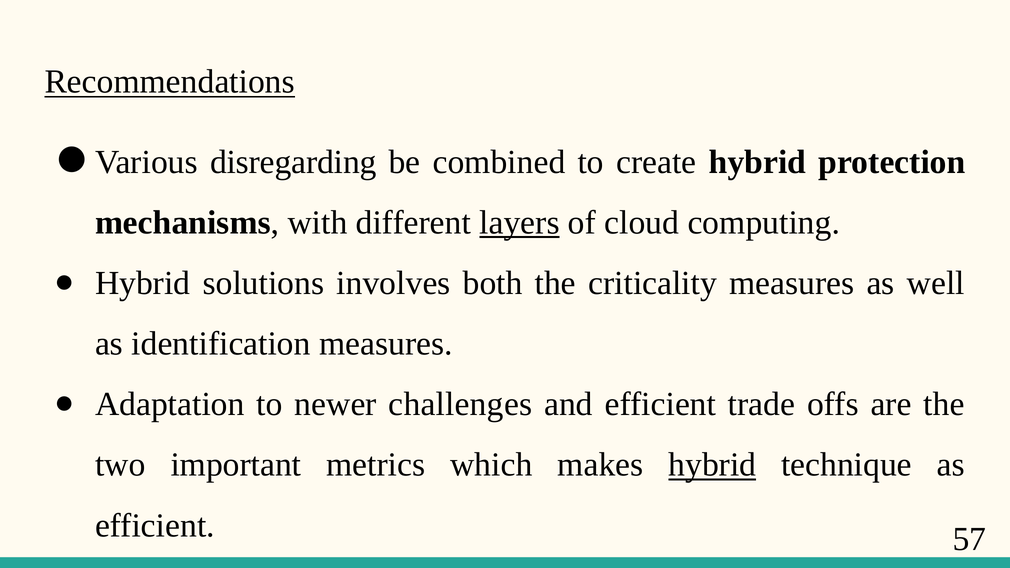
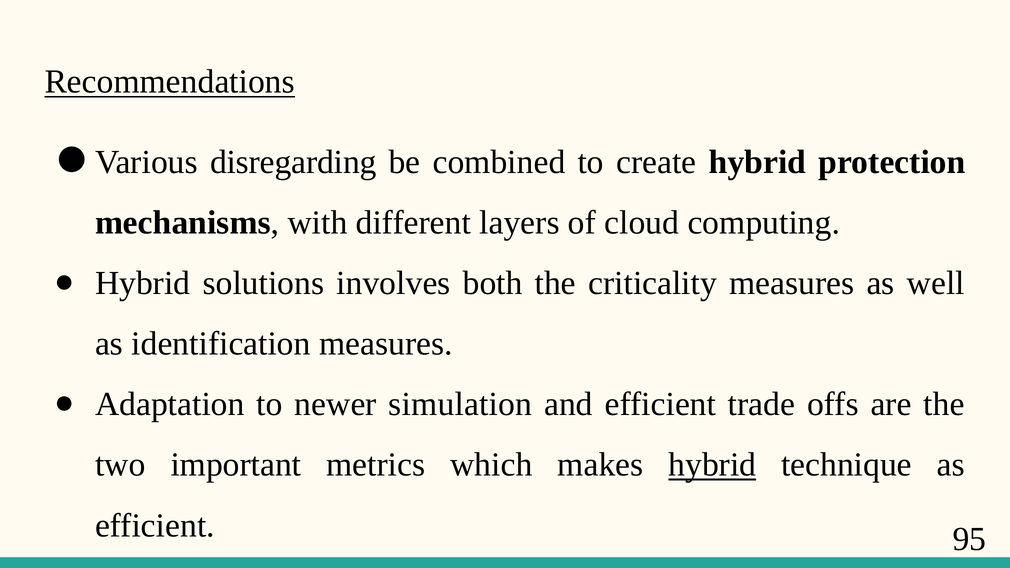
layers underline: present -> none
challenges: challenges -> simulation
57: 57 -> 95
